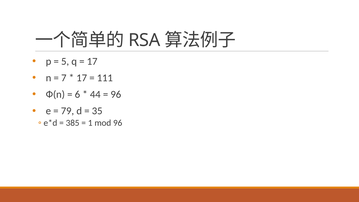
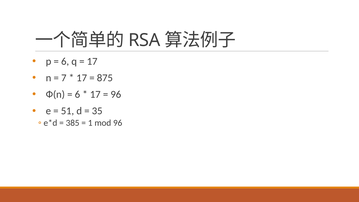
5 at (65, 61): 5 -> 6
111: 111 -> 875
44 at (95, 94): 44 -> 17
79: 79 -> 51
